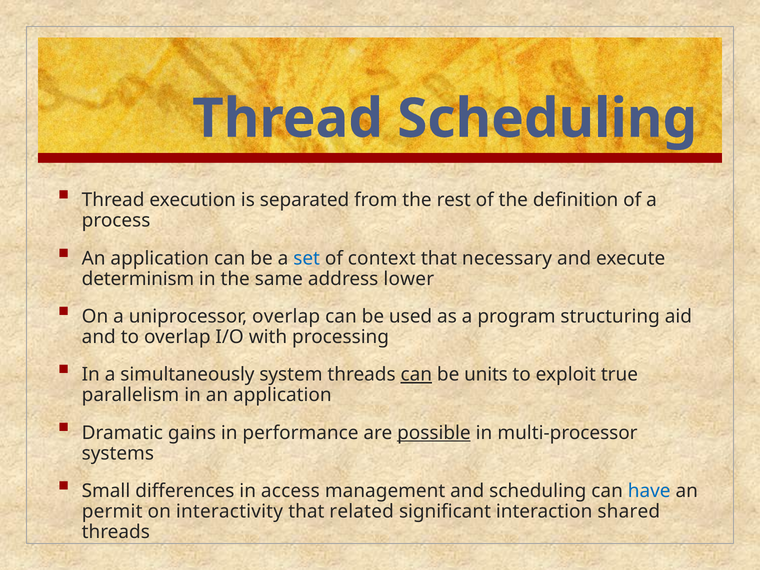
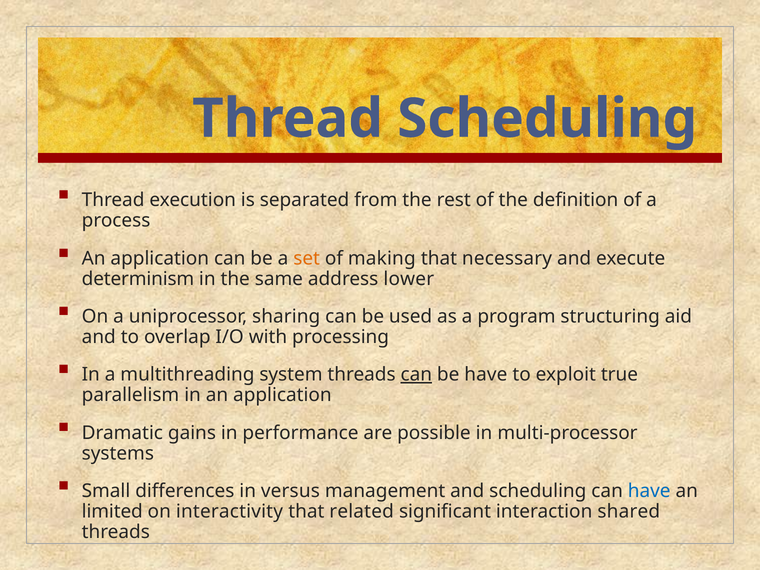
set colour: blue -> orange
context: context -> making
uniprocessor overlap: overlap -> sharing
simultaneously: simultaneously -> multithreading
be units: units -> have
possible underline: present -> none
access: access -> versus
permit: permit -> limited
